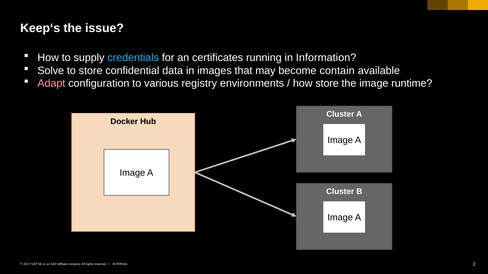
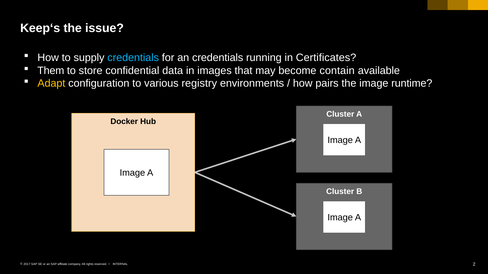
an certificates: certificates -> credentials
Information: Information -> Certificates
Solve: Solve -> Them
Adapt colour: pink -> yellow
how store: store -> pairs
